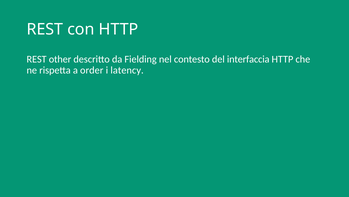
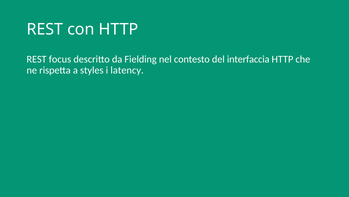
other: other -> focus
order: order -> styles
